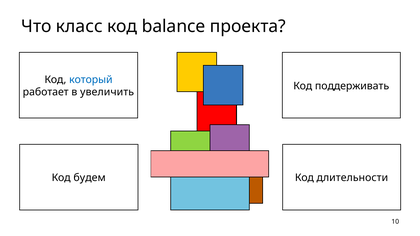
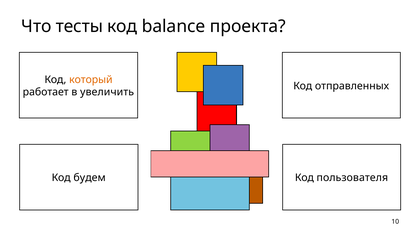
класс: класс -> тесты
который colour: blue -> orange
поддерживать: поддерживать -> отправленных
длительности: длительности -> пользователя
